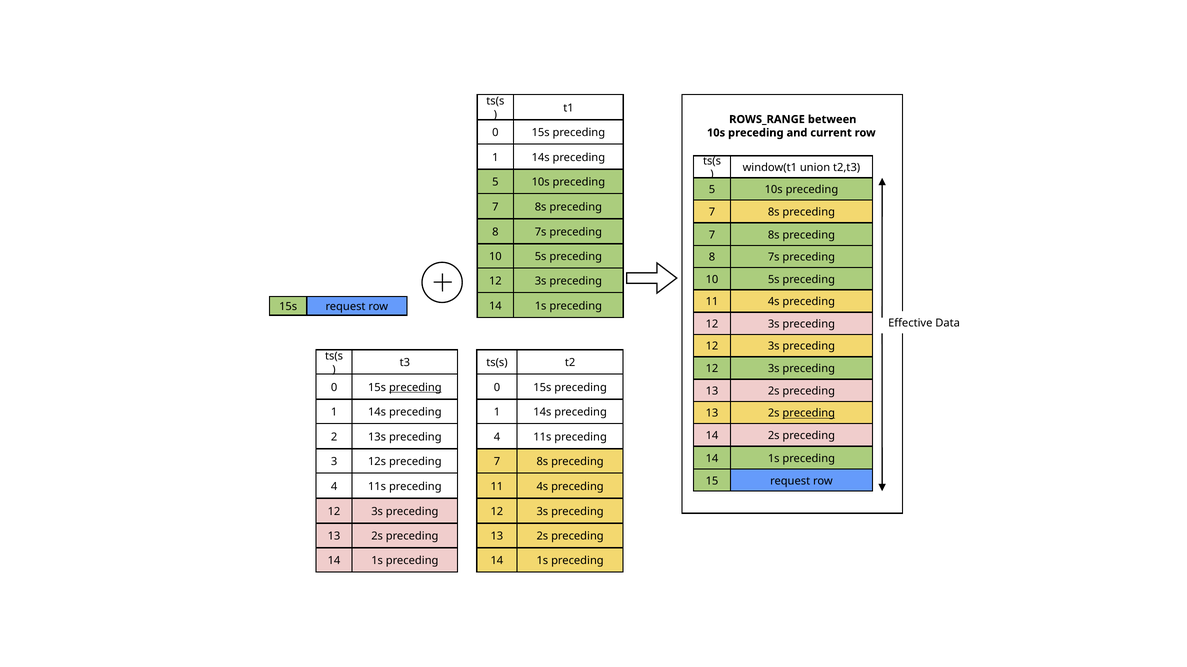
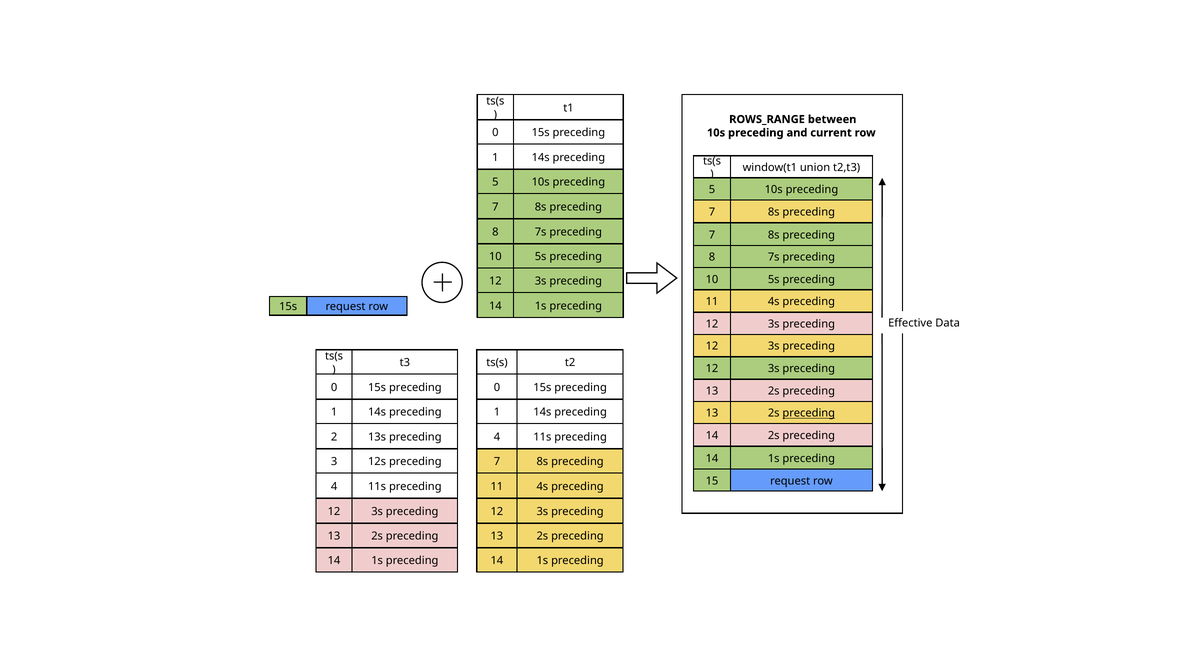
preceding at (415, 388) underline: present -> none
